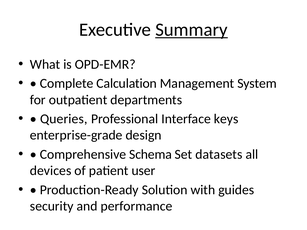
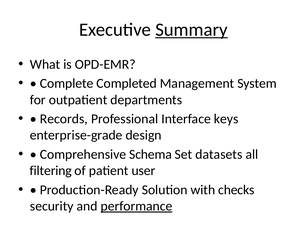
Calculation: Calculation -> Completed
Queries: Queries -> Records
devices: devices -> filtering
guides: guides -> checks
performance underline: none -> present
